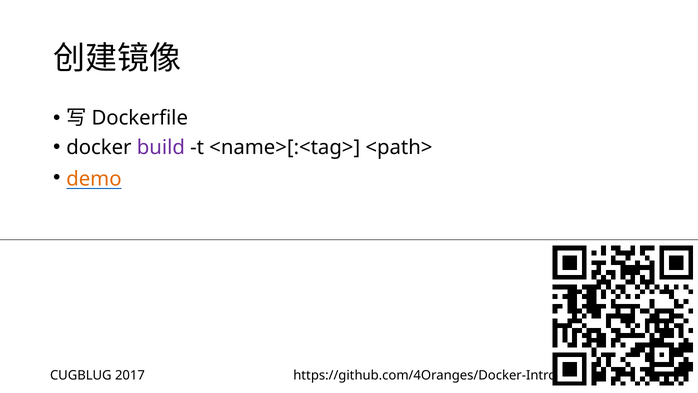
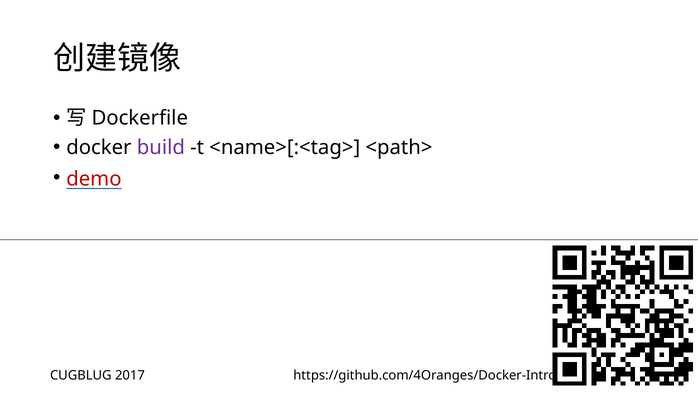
demo colour: orange -> red
